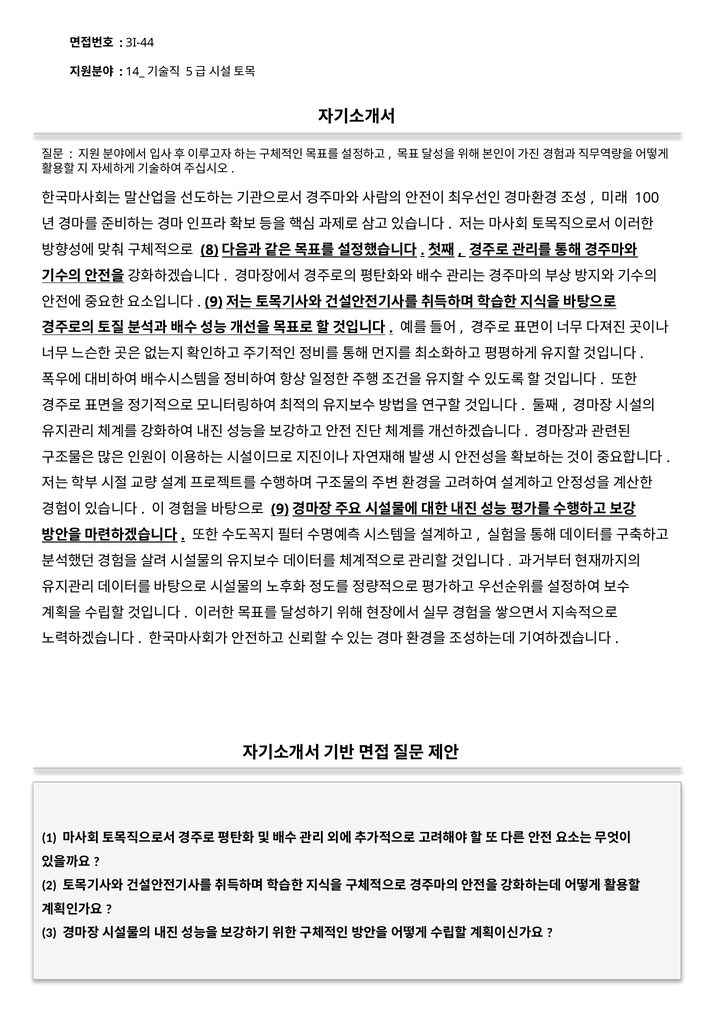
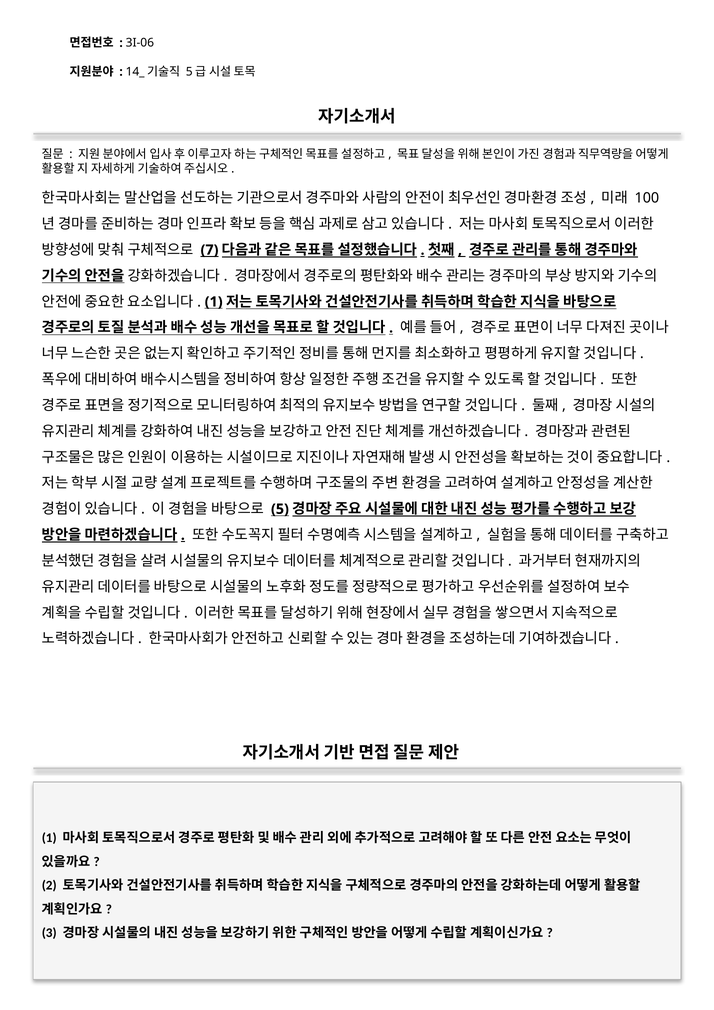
3I-44: 3I-44 -> 3I-06
8: 8 -> 7
9 at (214, 302): 9 -> 1
9 at (280, 509): 9 -> 5
